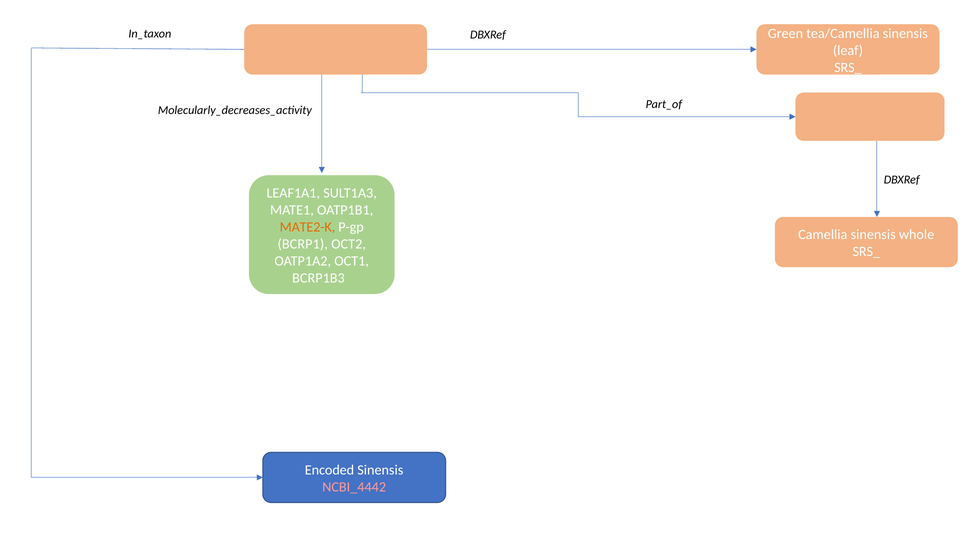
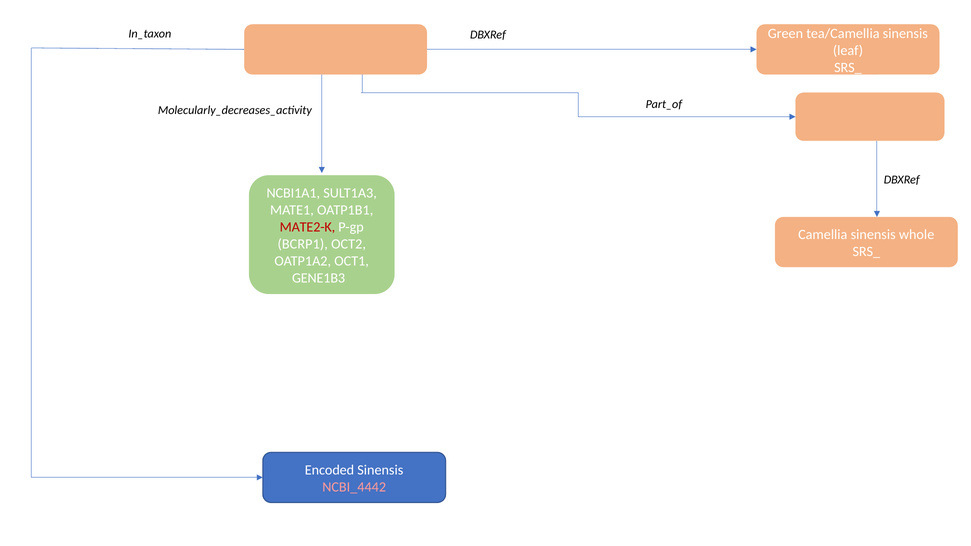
LEAF1A1: LEAF1A1 -> NCBI1A1
MATE2-K colour: orange -> red
BCRP1B3: BCRP1B3 -> GENE1B3
